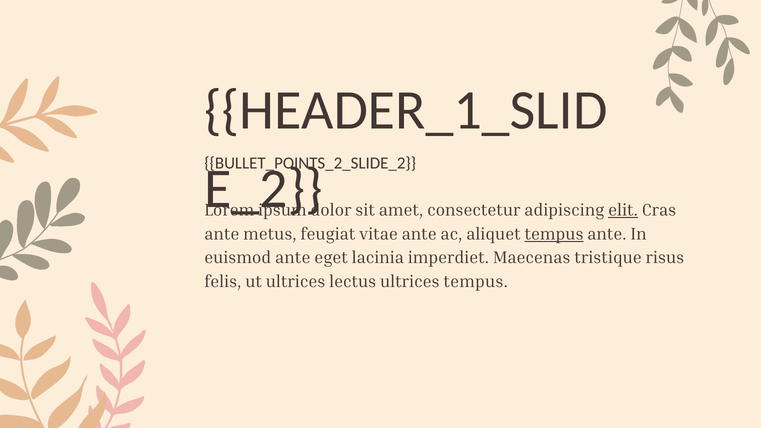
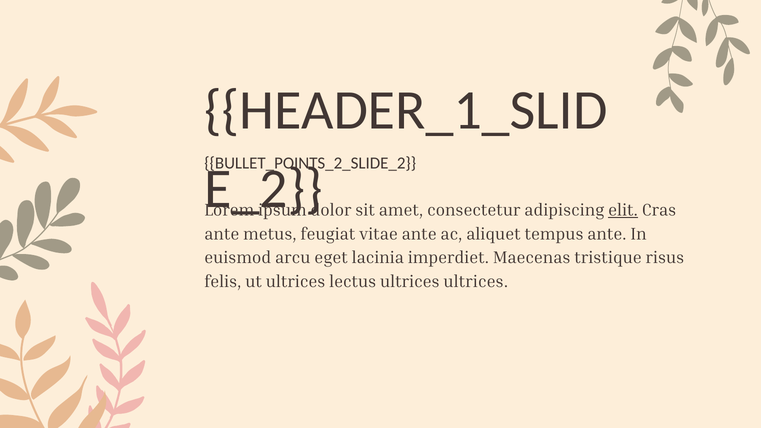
tempus at (554, 234) underline: present -> none
euismod ante: ante -> arcu
ultrices tempus: tempus -> ultrices
